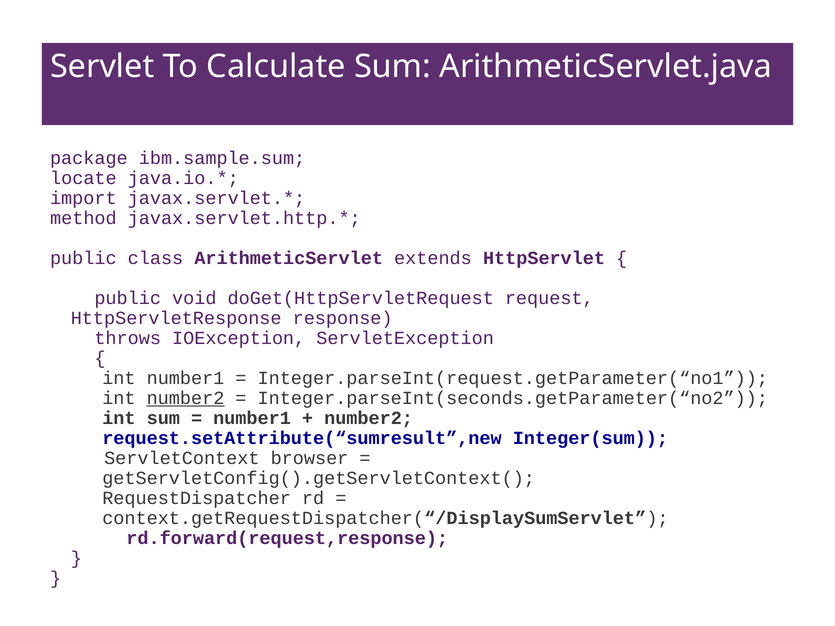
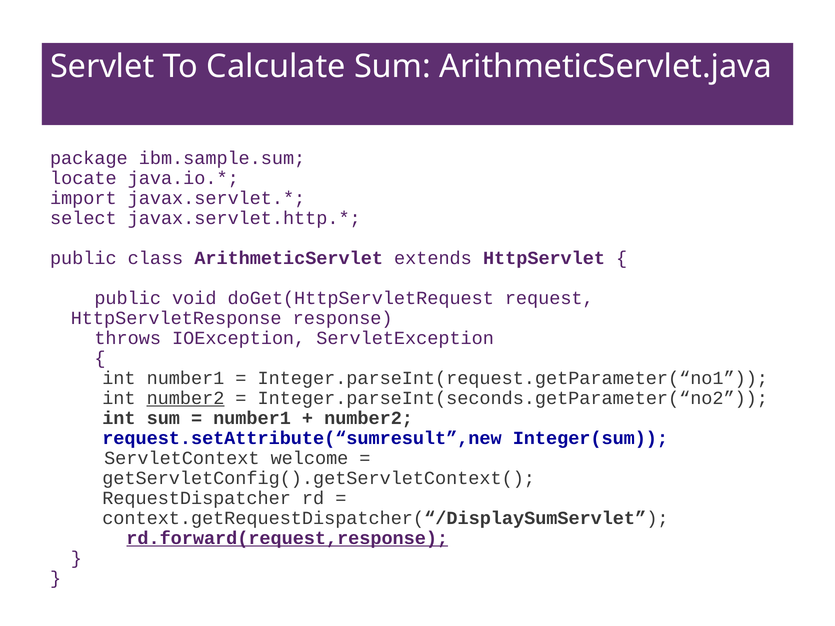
method: method -> select
browser: browser -> welcome
rd.forward(request,response underline: none -> present
